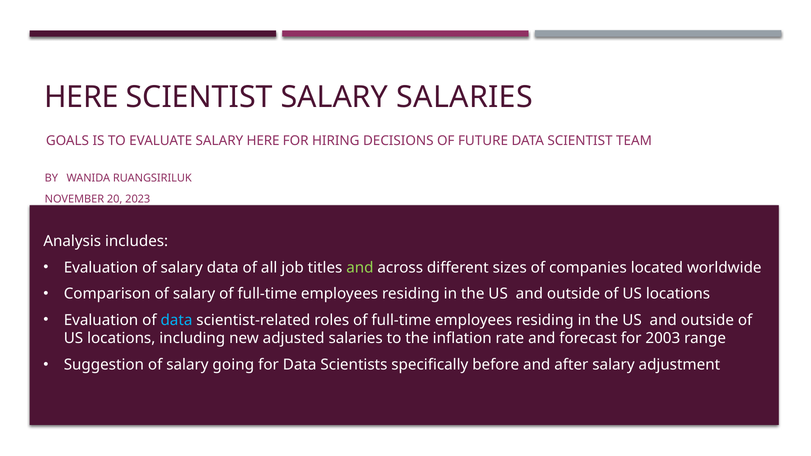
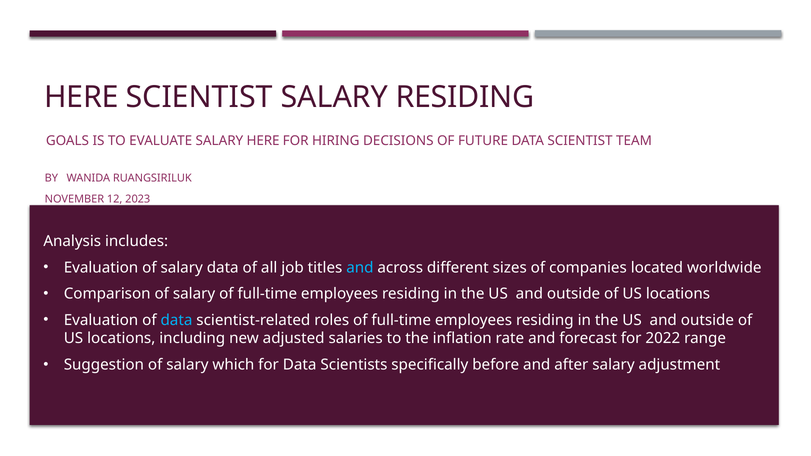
SALARY SALARIES: SALARIES -> RESIDING
20: 20 -> 12
and at (360, 268) colour: light green -> light blue
2003: 2003 -> 2022
going: going -> which
